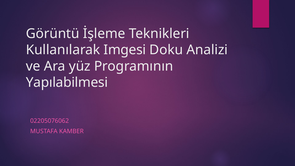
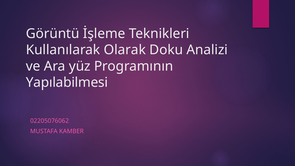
Imgesi: Imgesi -> Olarak
